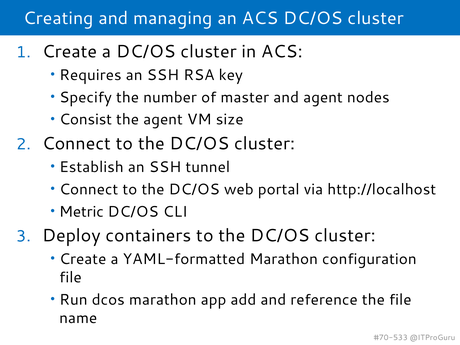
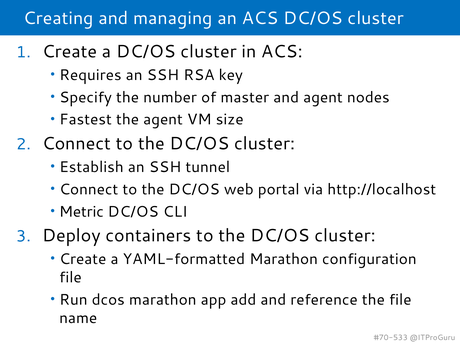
Consist: Consist -> Fastest
